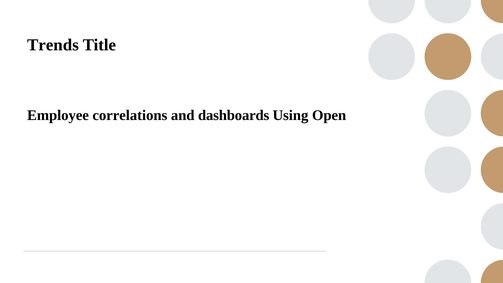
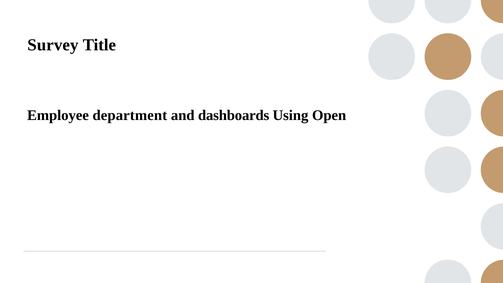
Trends: Trends -> Survey
correlations: correlations -> department
